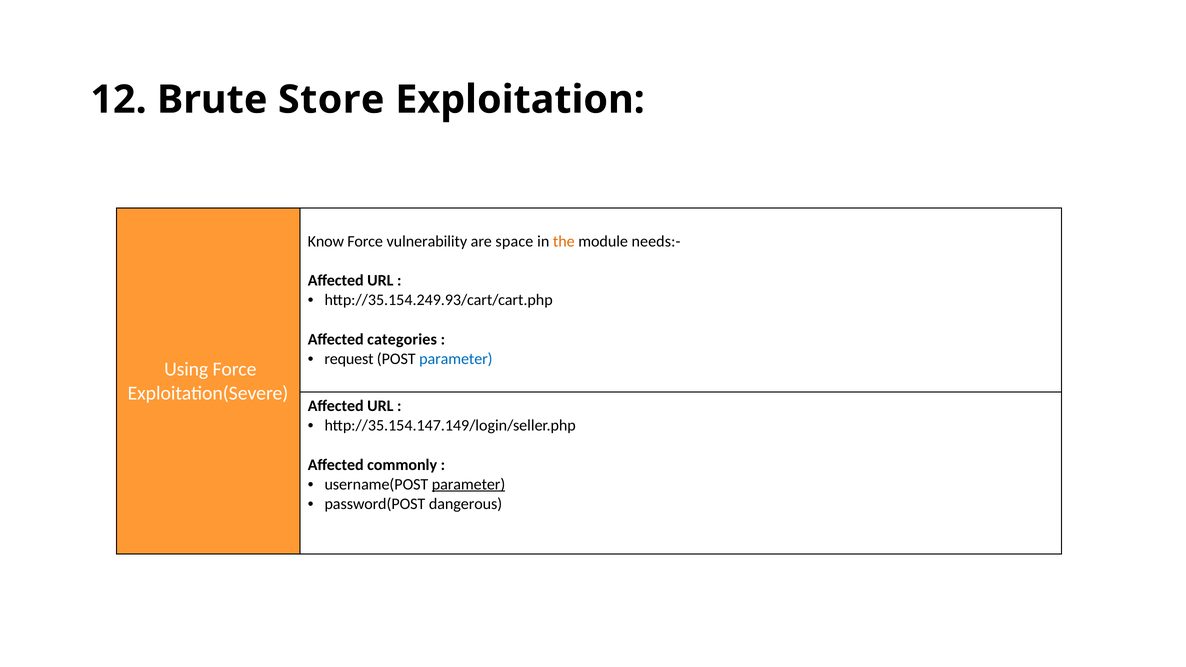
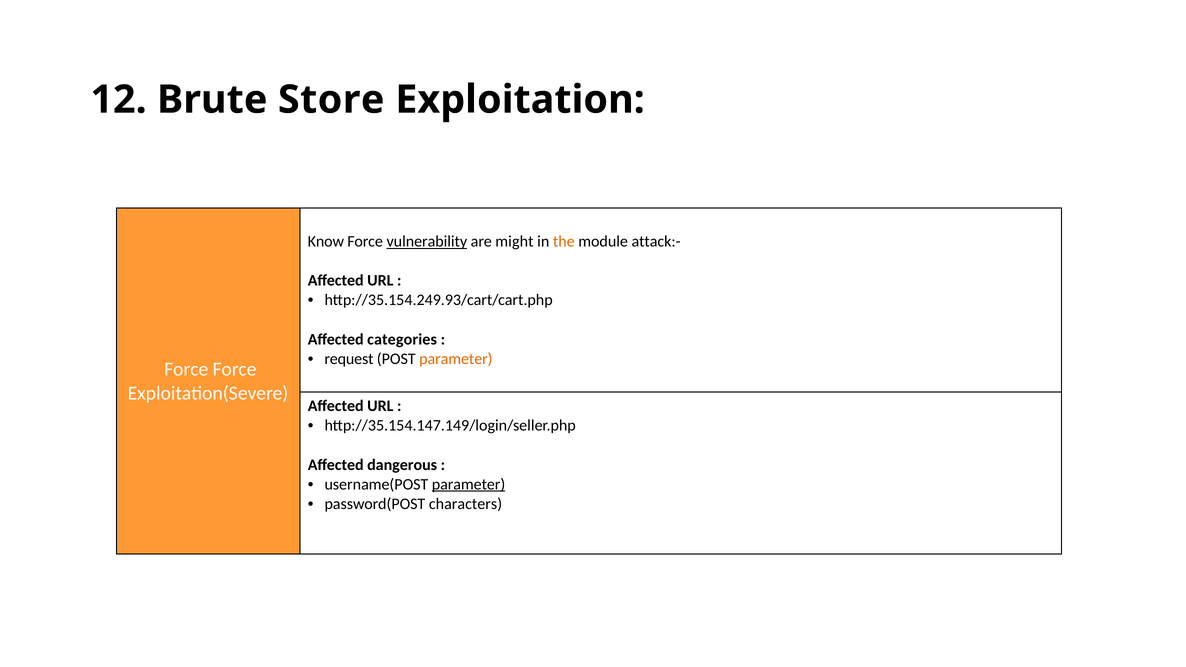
vulnerability underline: none -> present
space: space -> might
needs:-: needs:- -> attack:-
parameter at (456, 359) colour: blue -> orange
Using at (186, 369): Using -> Force
commonly: commonly -> dangerous
dangerous: dangerous -> characters
